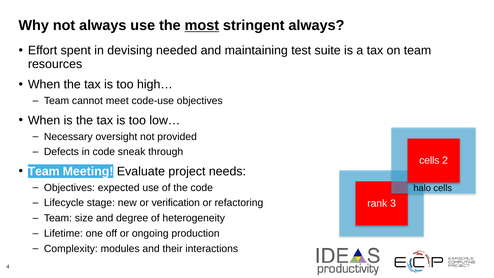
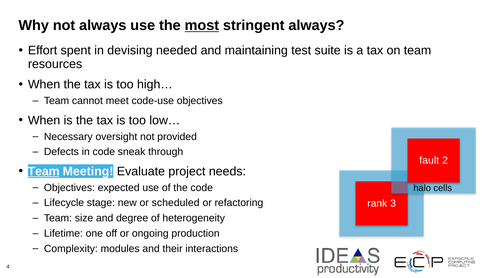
cells at (429, 160): cells -> fault
Team at (44, 171) underline: none -> present
verification: verification -> scheduled
